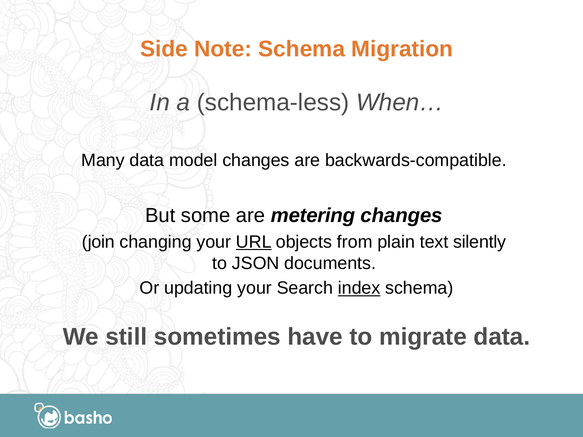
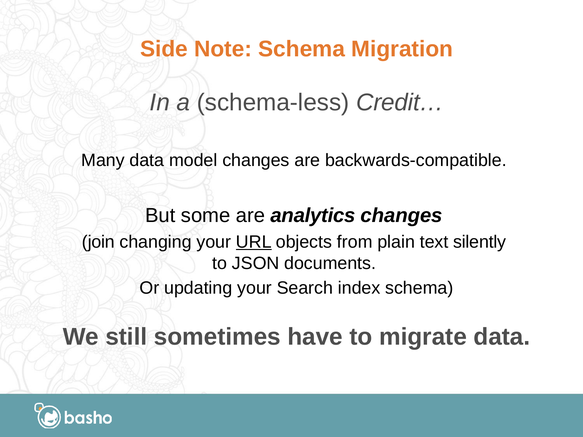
When…: When… -> Credit…
metering: metering -> analytics
index underline: present -> none
